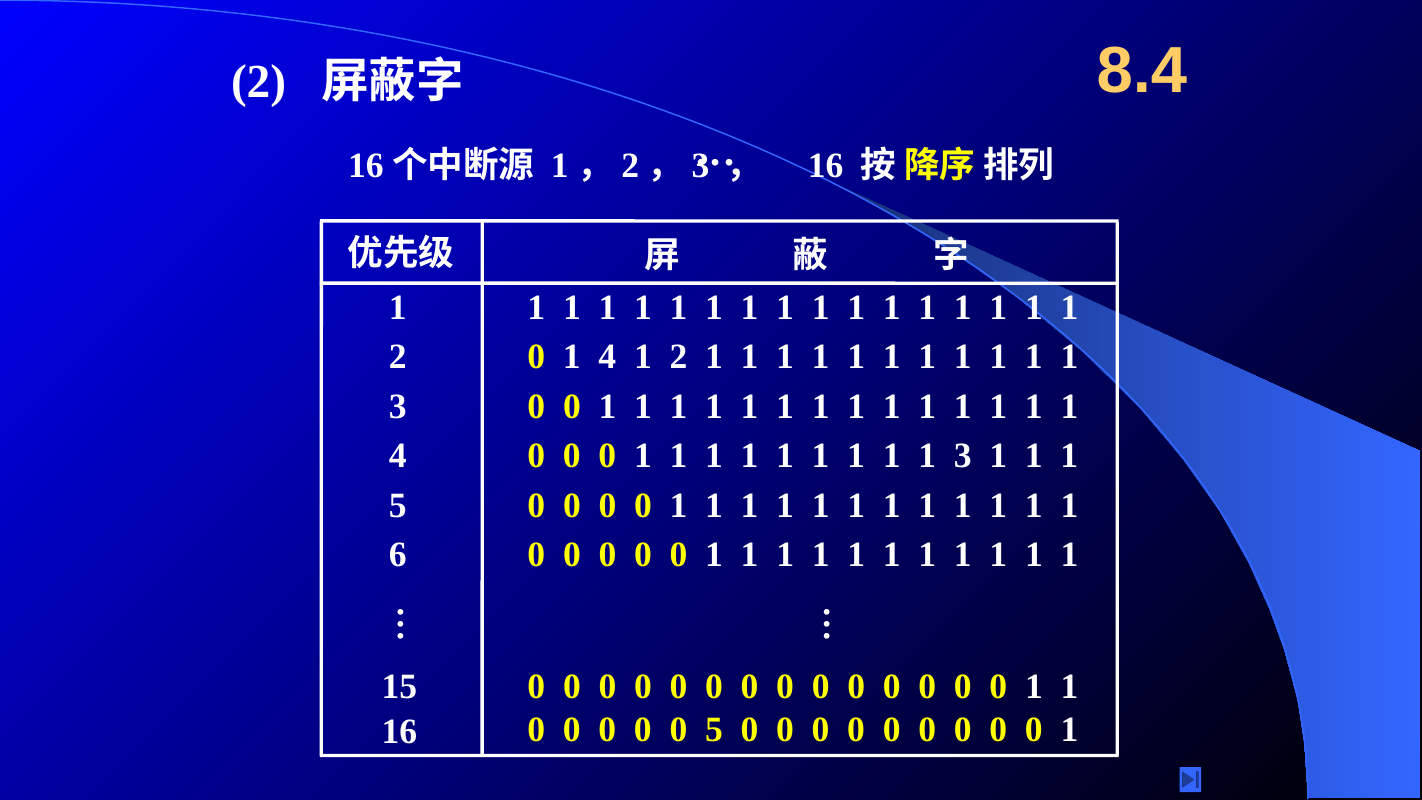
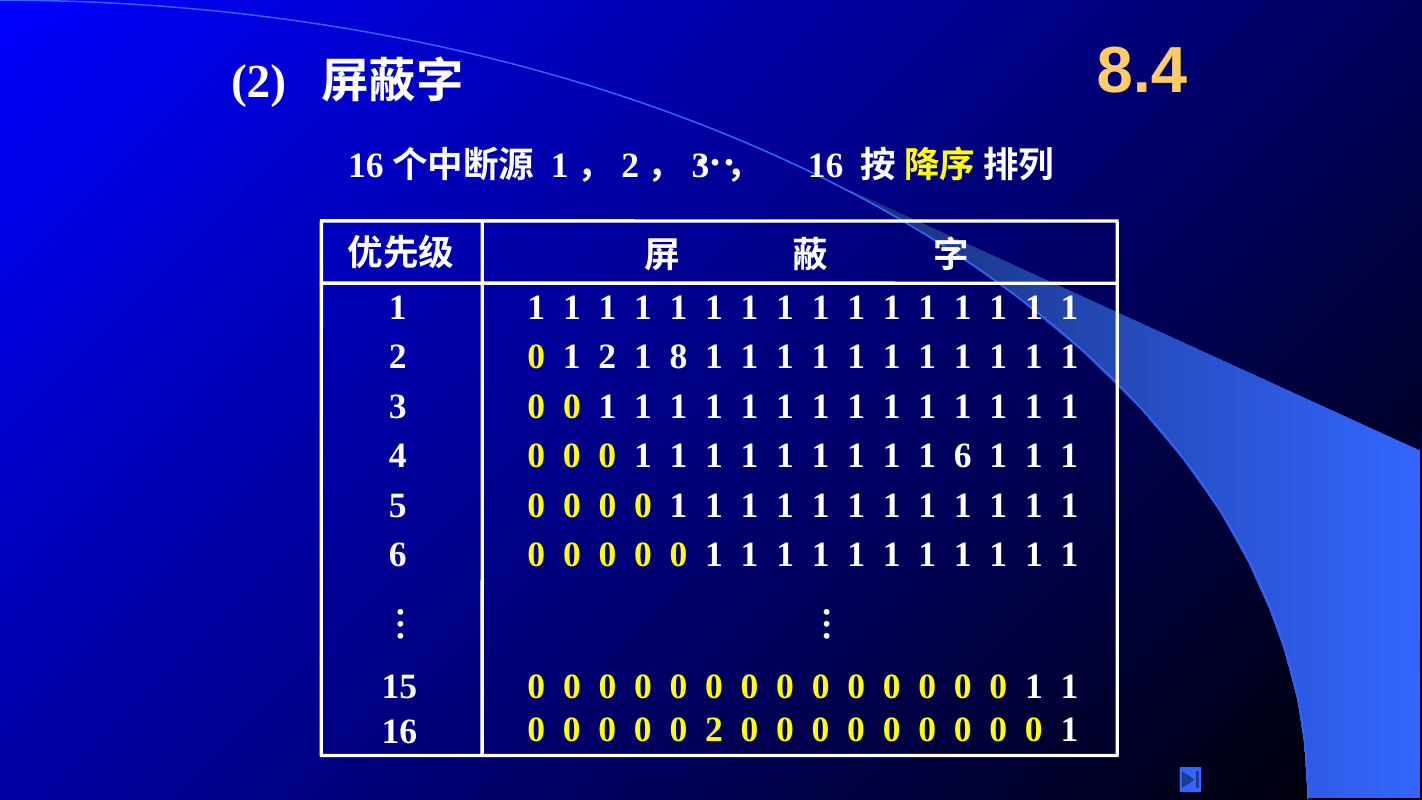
0 1 4: 4 -> 2
2 at (678, 357): 2 -> 8
1 3: 3 -> 6
0 5: 5 -> 2
